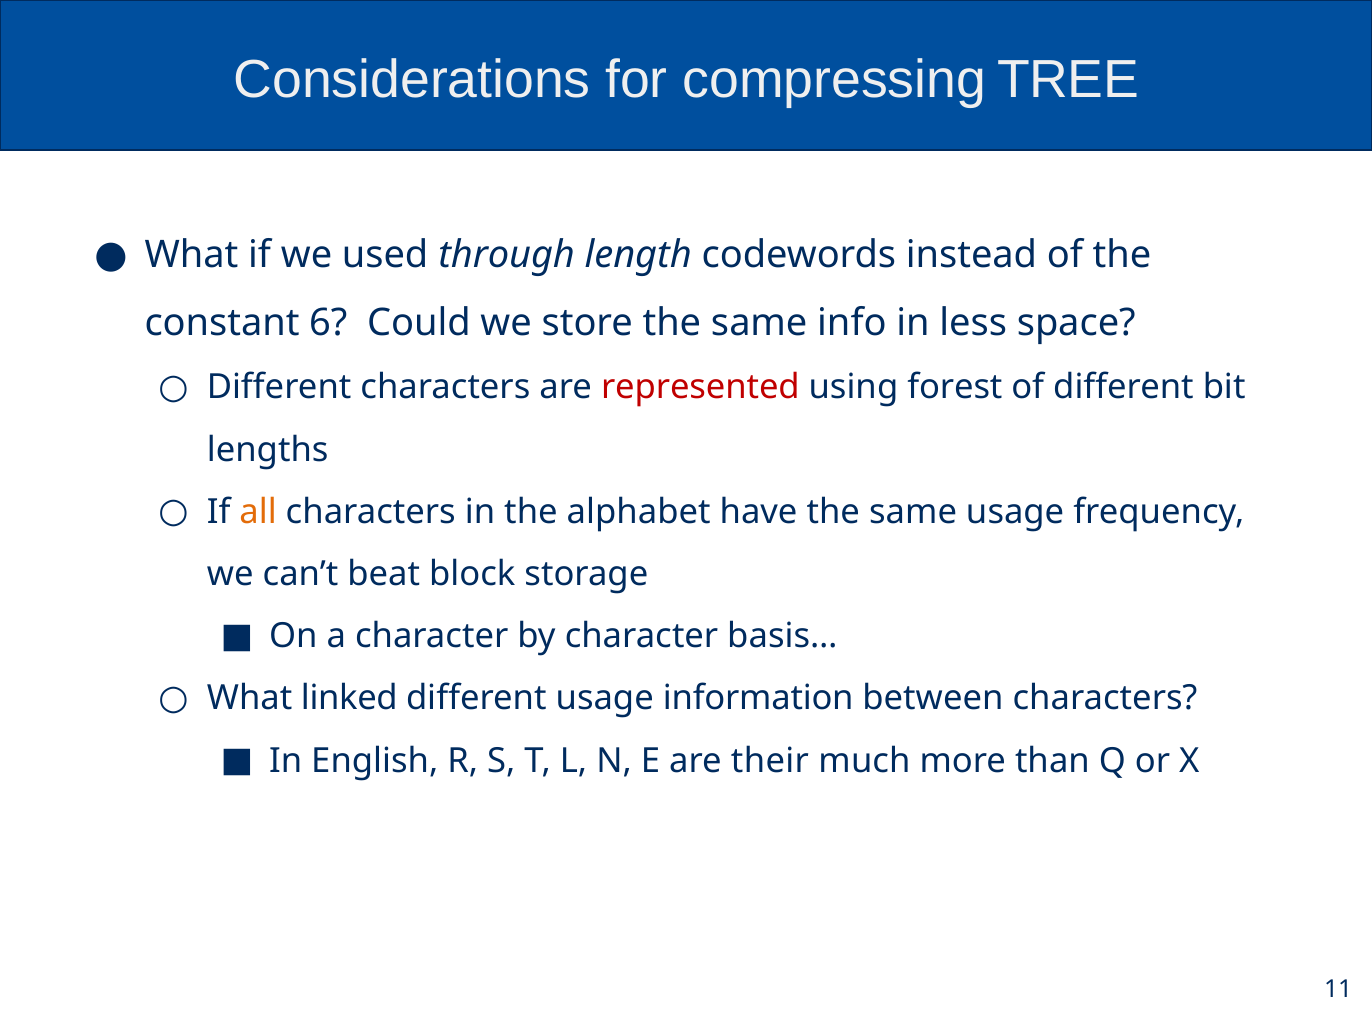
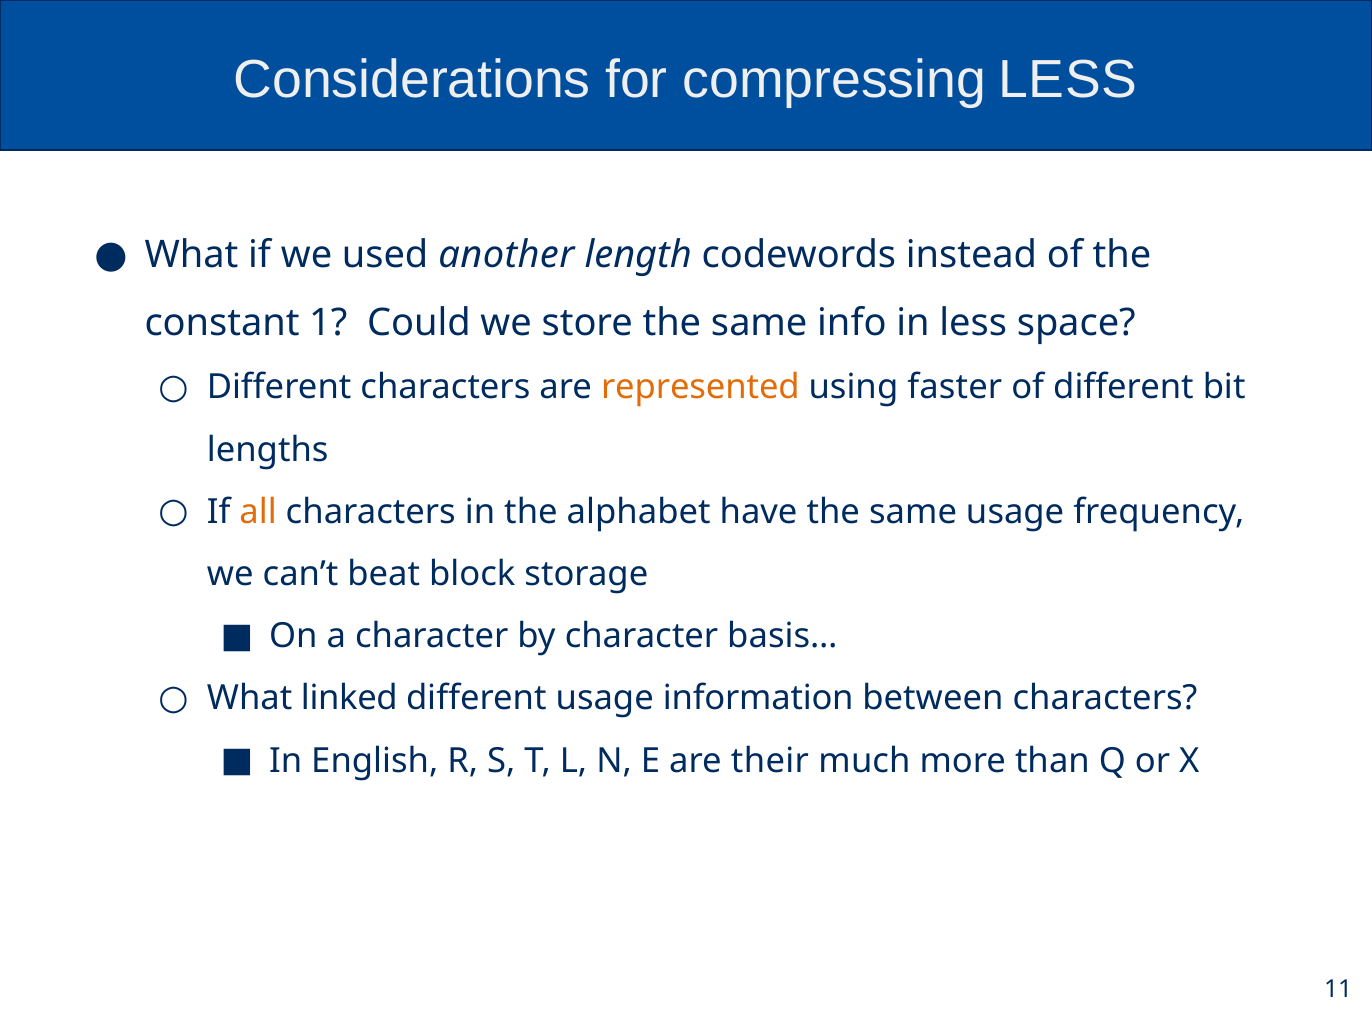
compressing TREE: TREE -> LESS
through: through -> another
6: 6 -> 1
represented colour: red -> orange
forest: forest -> faster
